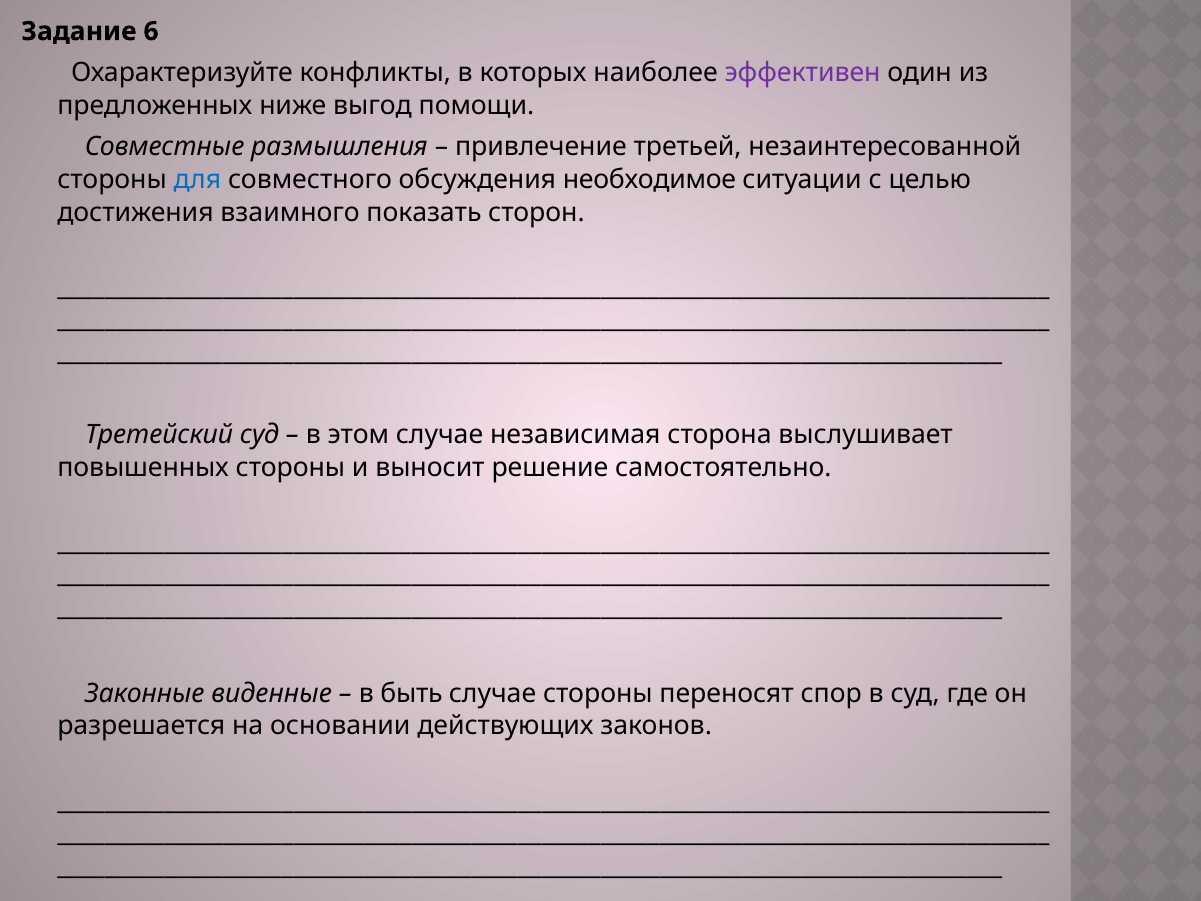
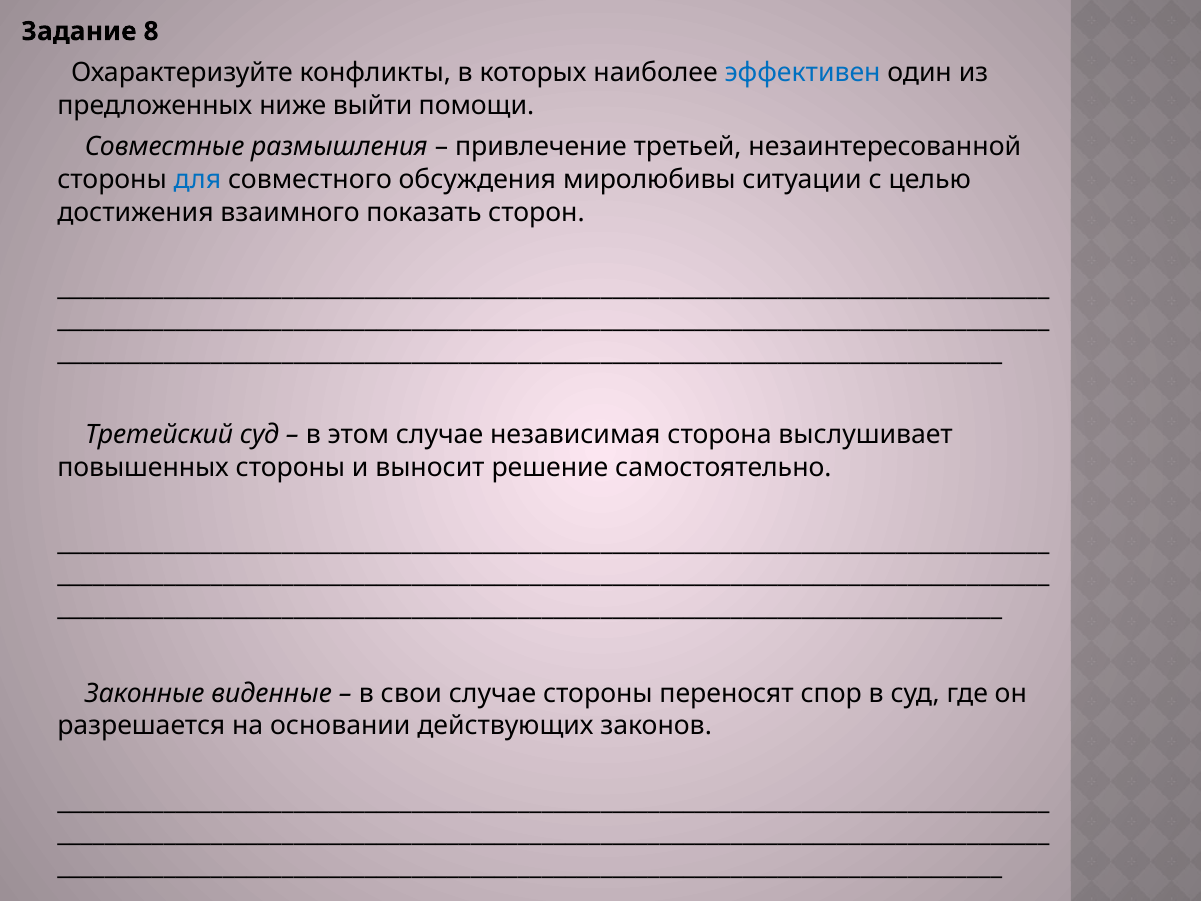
6: 6 -> 8
эффективен colour: purple -> blue
выгод: выгод -> выйти
необходимое: необходимое -> миролюбивы
быть: быть -> свои
